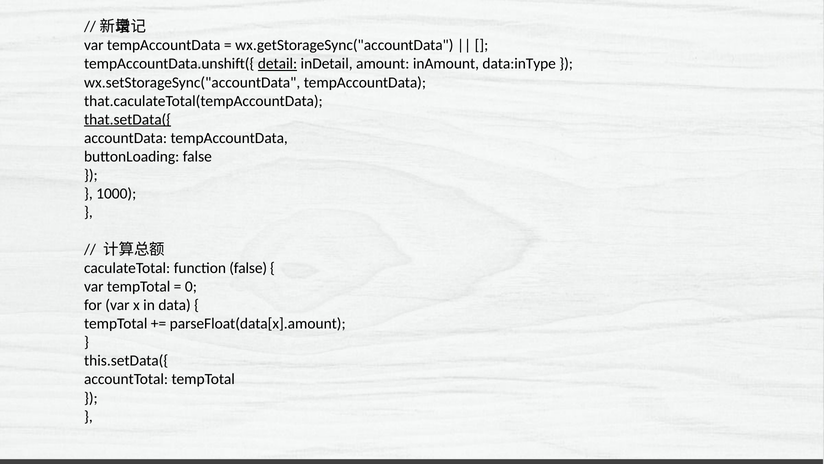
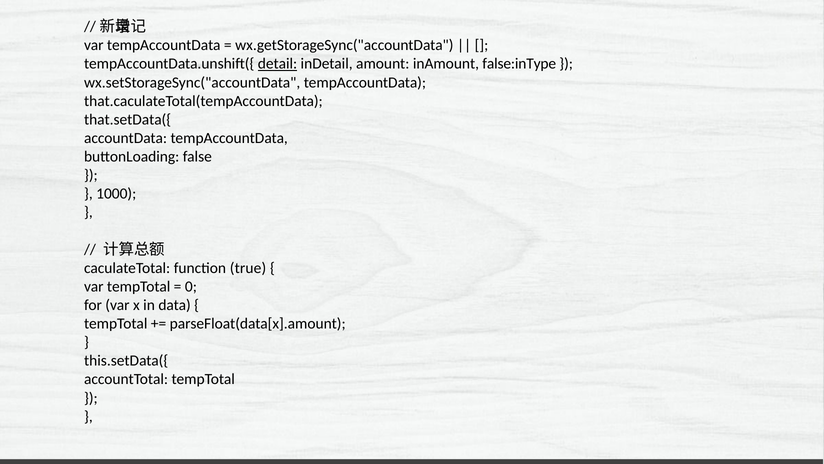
data:inType: data:inType -> false:inType
that.setData({ underline: present -> none
function false: false -> true
